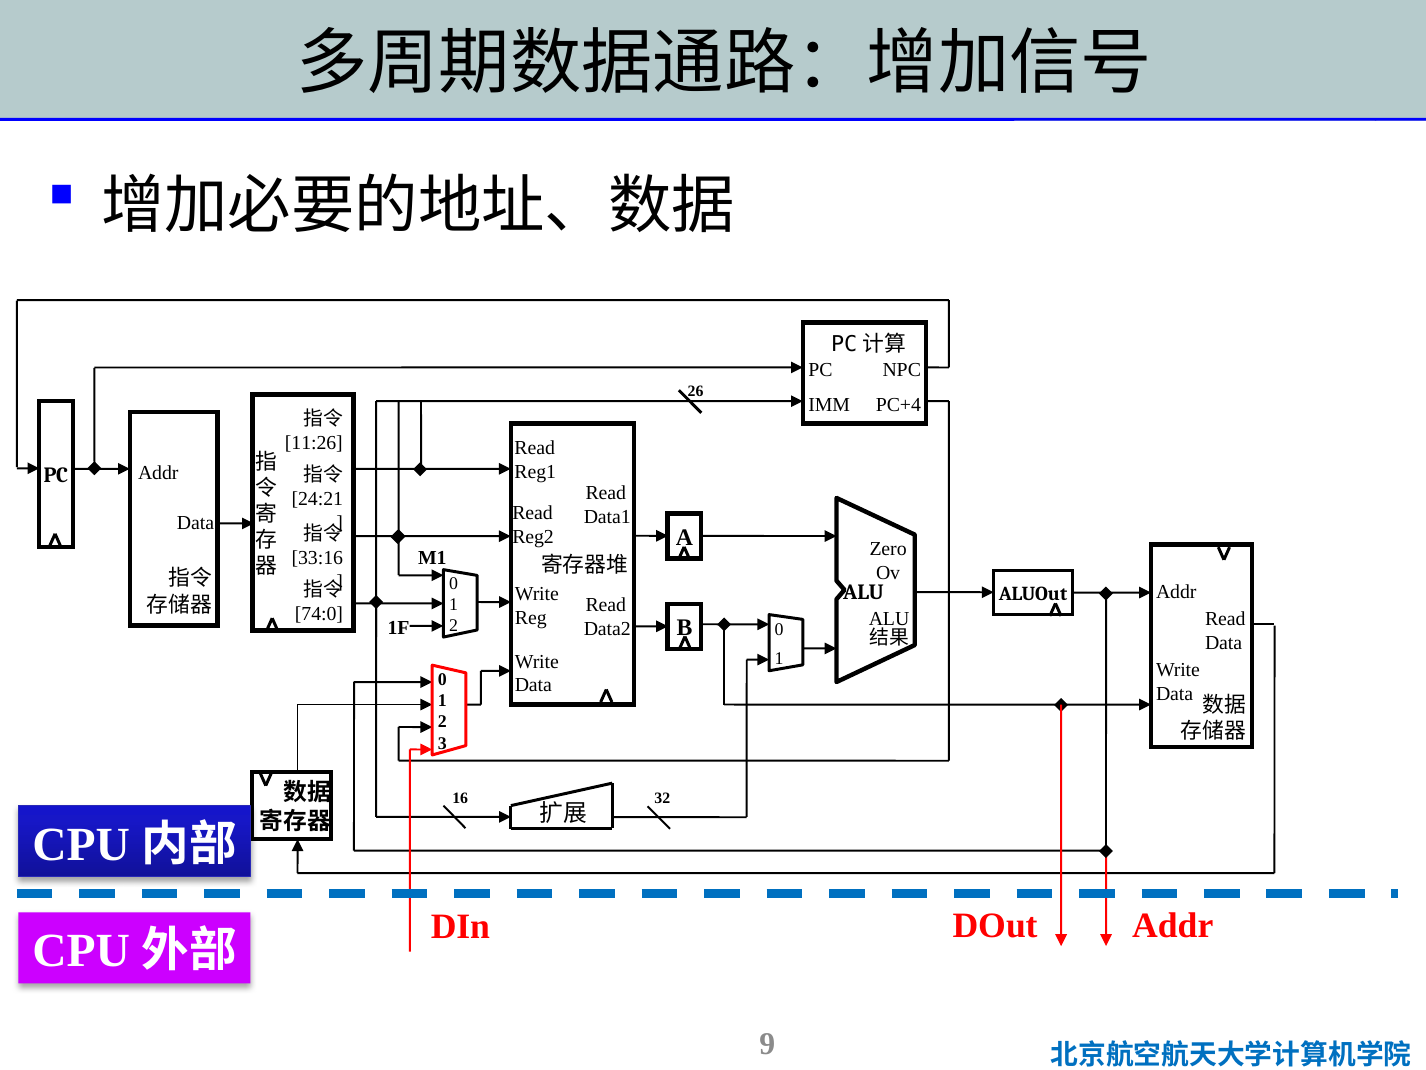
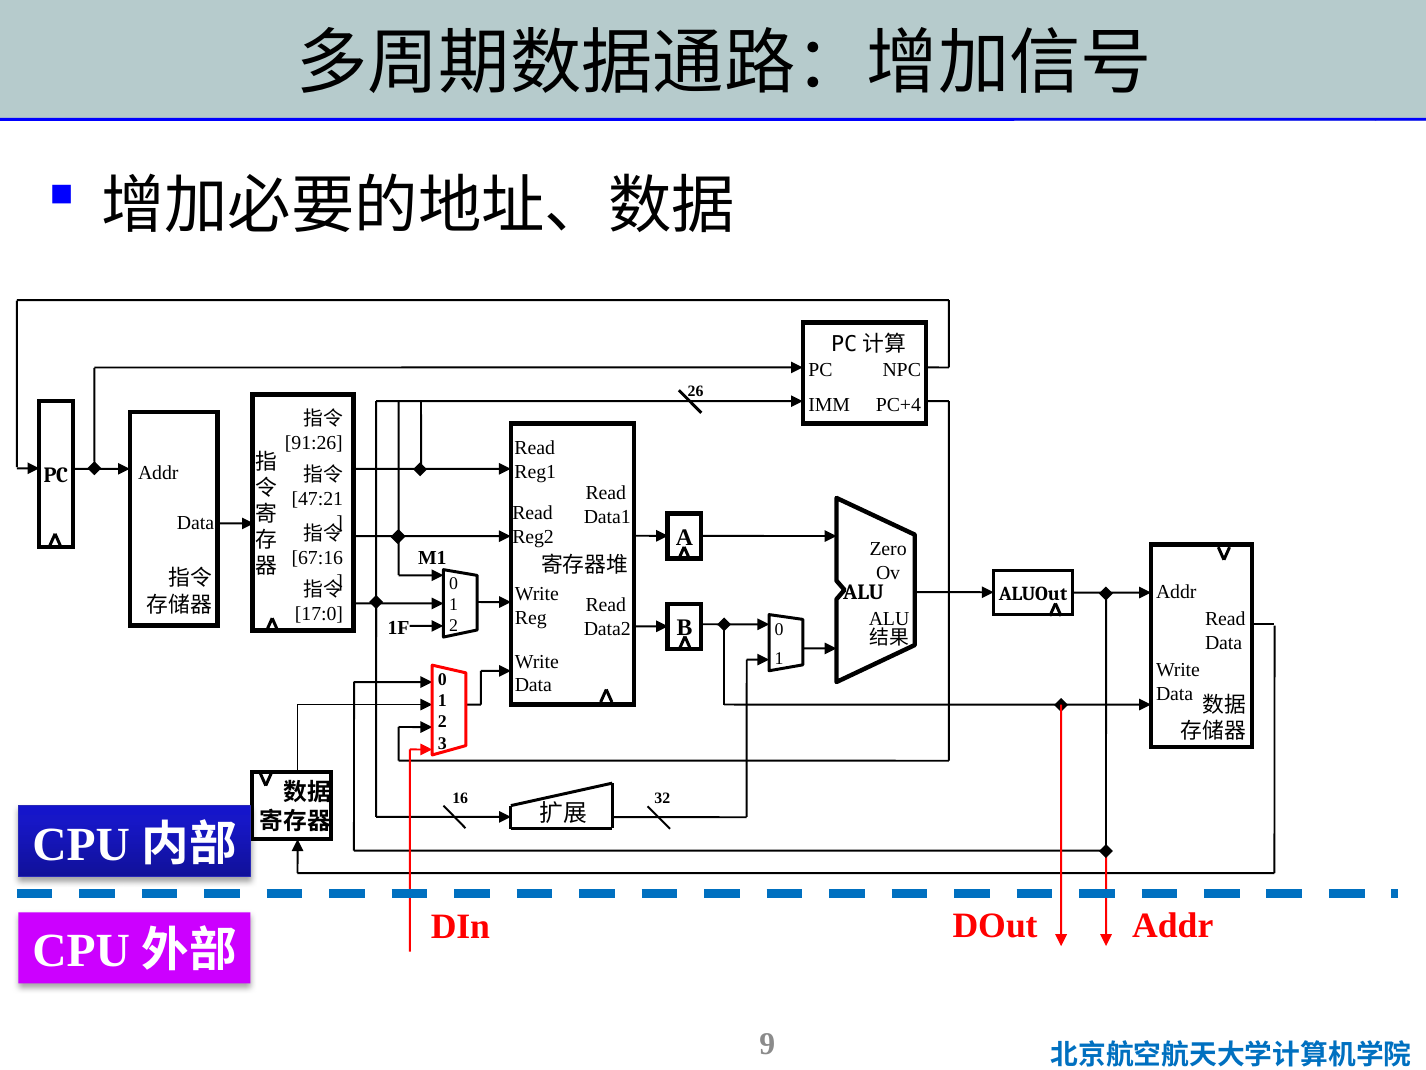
11:26: 11:26 -> 91:26
24:21: 24:21 -> 47:21
33:16: 33:16 -> 67:16
74:0: 74:0 -> 17:0
